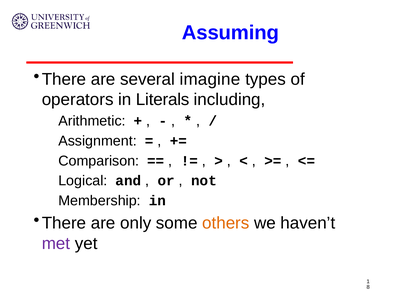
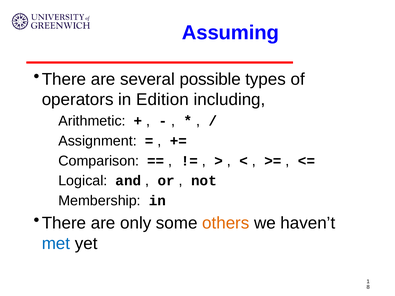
imagine: imagine -> possible
Literals: Literals -> Edition
met colour: purple -> blue
